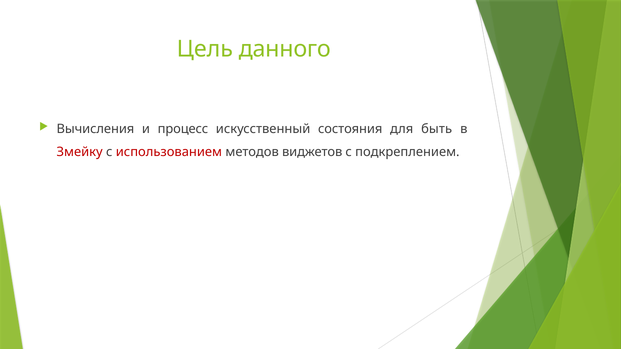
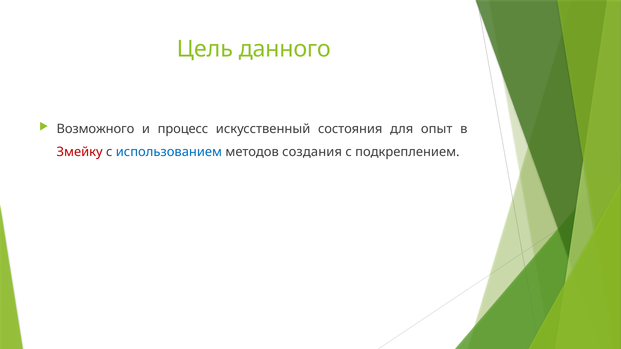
Вычисления: Вычисления -> Возможного
быть: быть -> опыт
использованием colour: red -> blue
виджетов: виджетов -> создания
